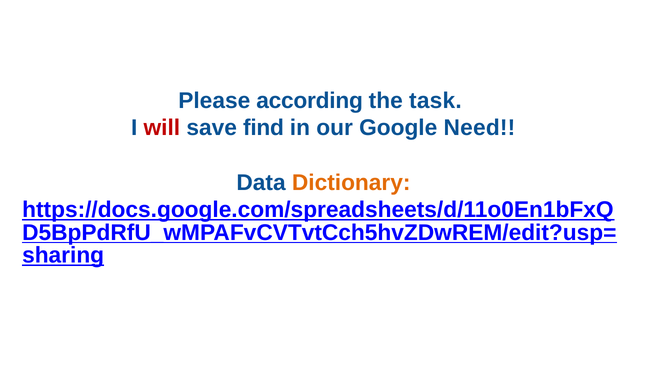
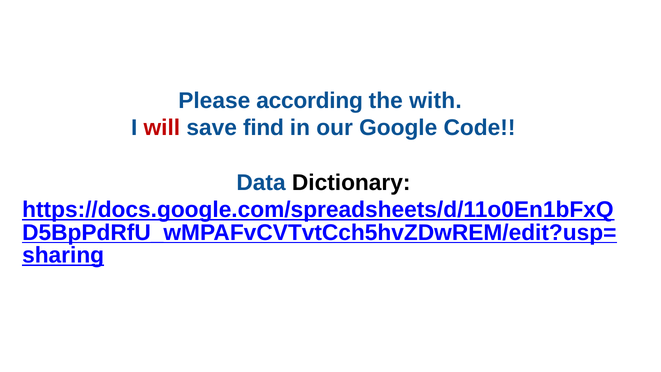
task: task -> with
Need: Need -> Code
Dictionary colour: orange -> black
